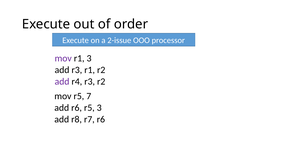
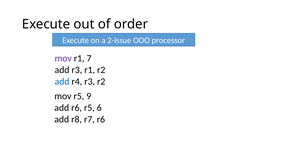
r1 3: 3 -> 7
add at (62, 81) colour: purple -> blue
7: 7 -> 9
r5 3: 3 -> 6
